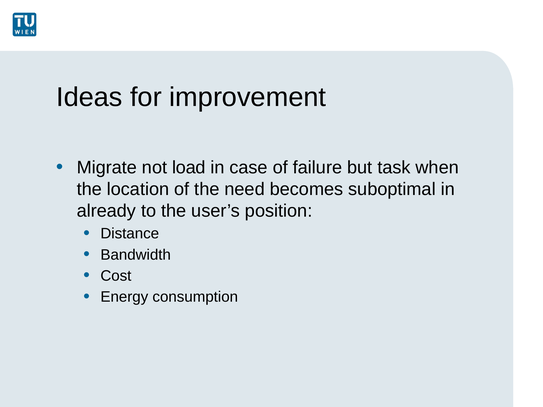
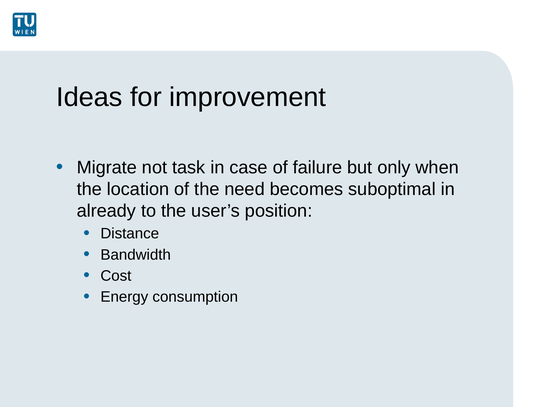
load: load -> task
task: task -> only
